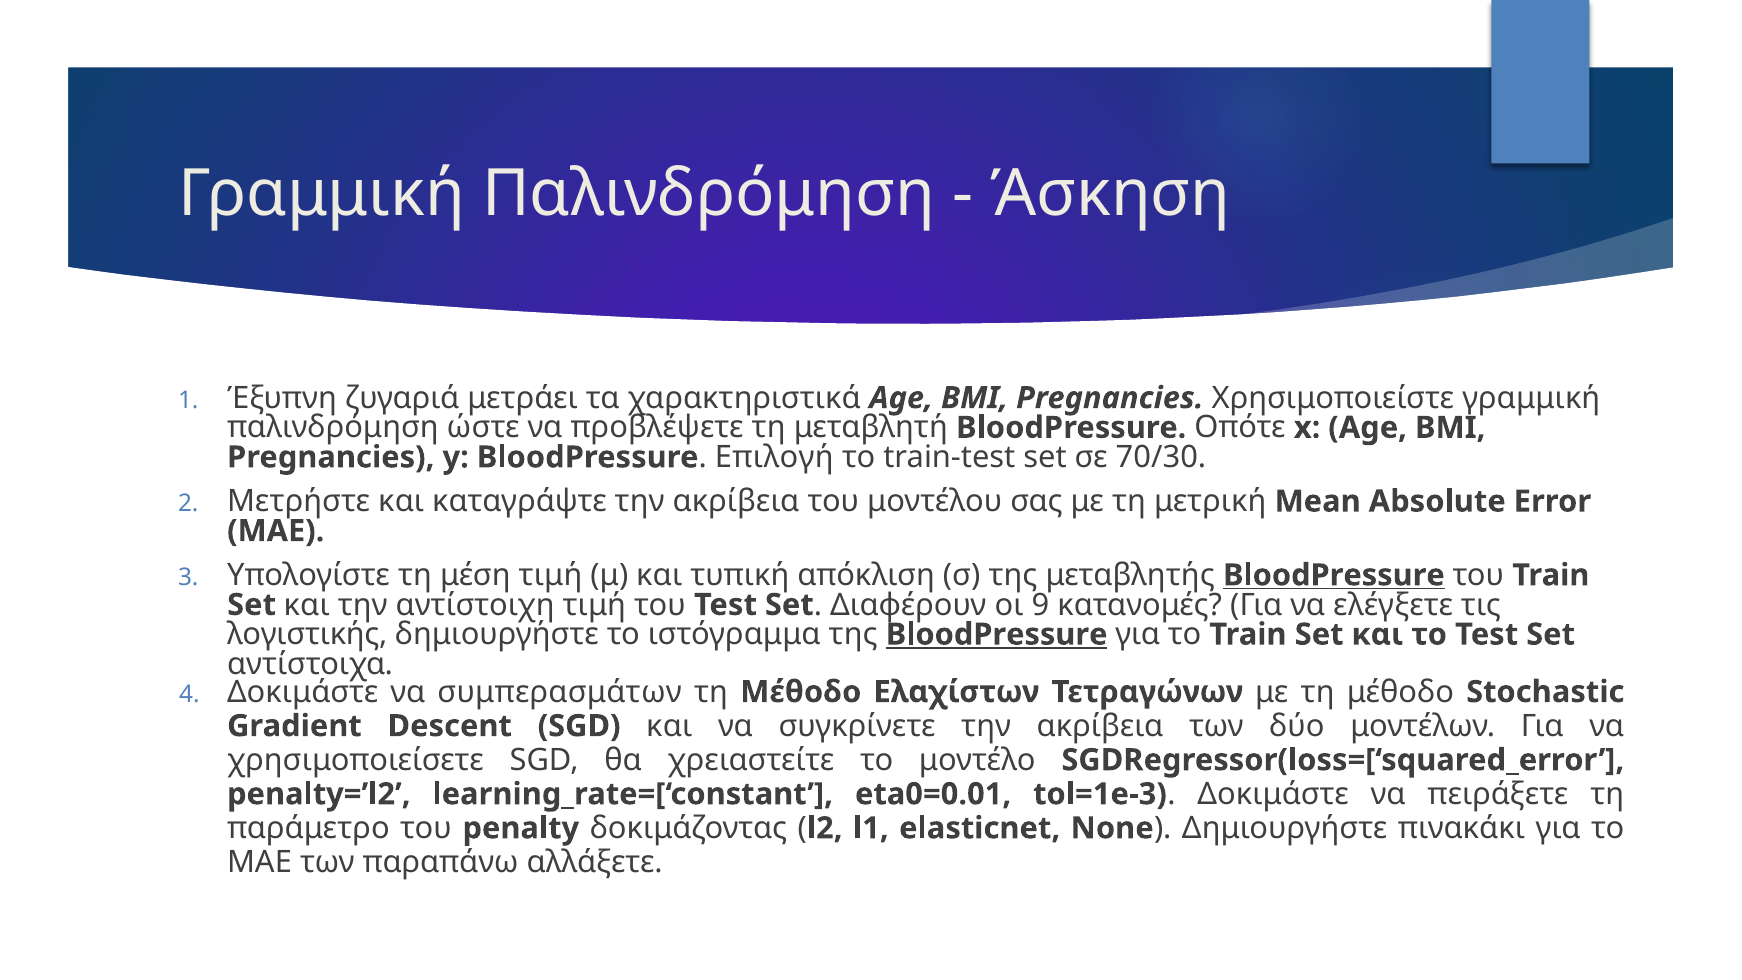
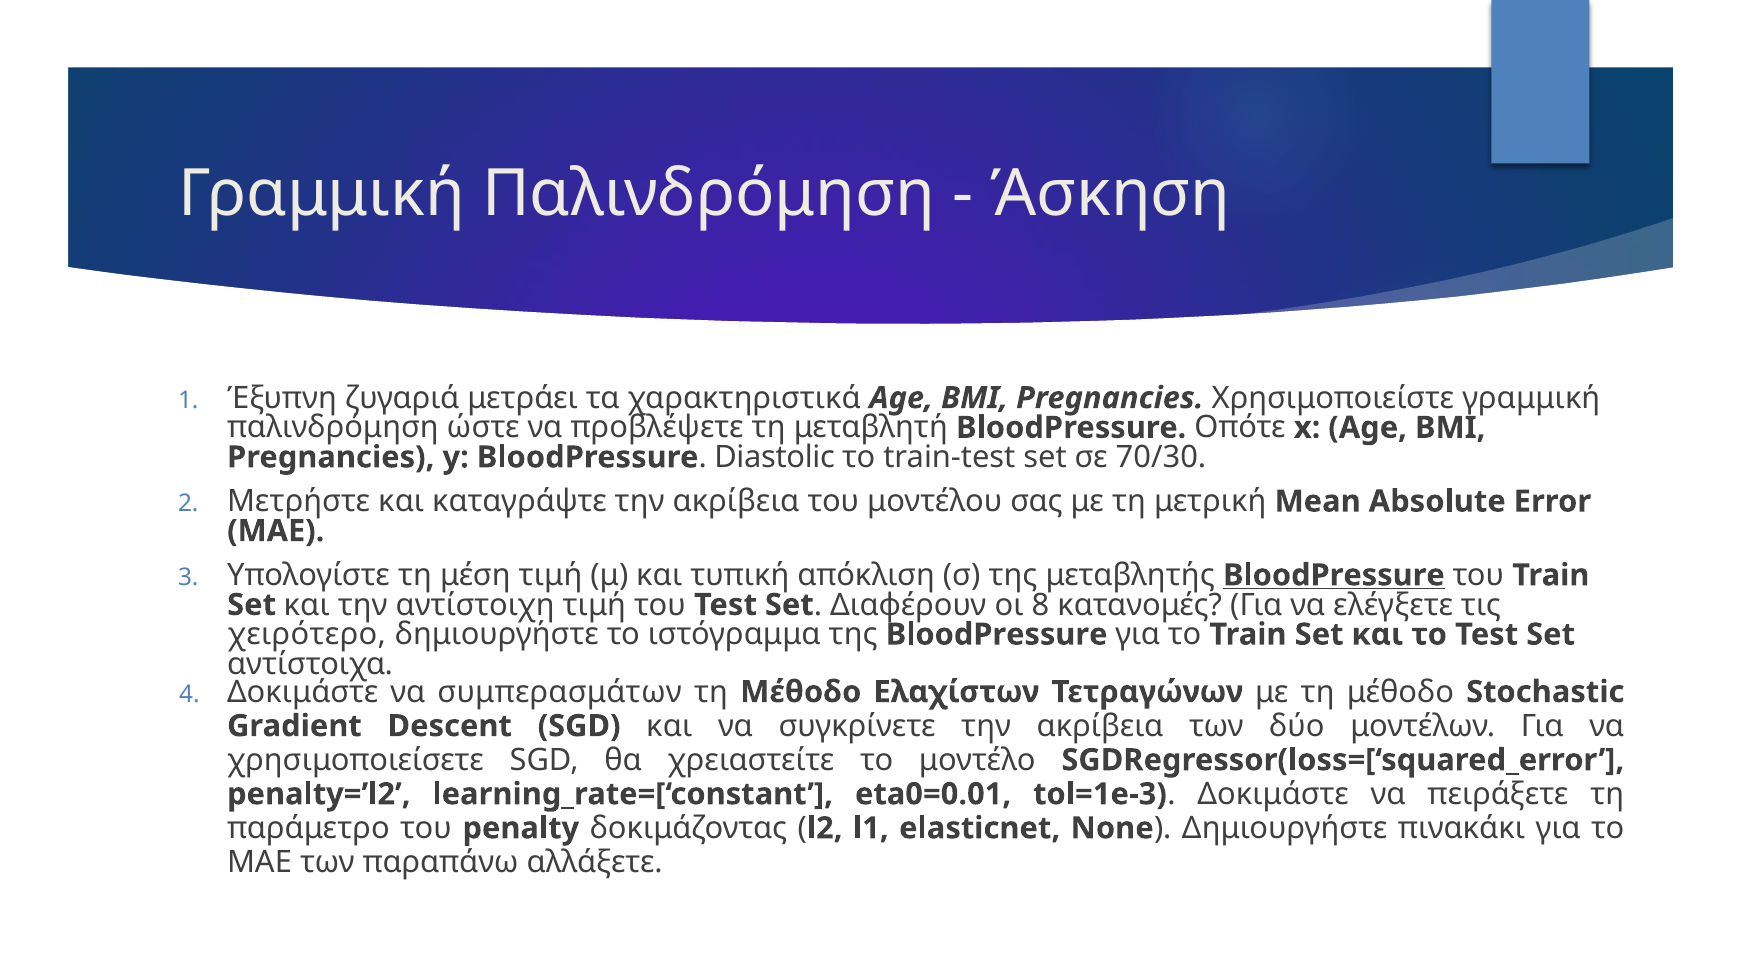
Επιλογή: Επιλογή -> Diastolic
9: 9 -> 8
λογιστικής: λογιστικής -> χειρότερο
BloodPressure at (997, 634) underline: present -> none
